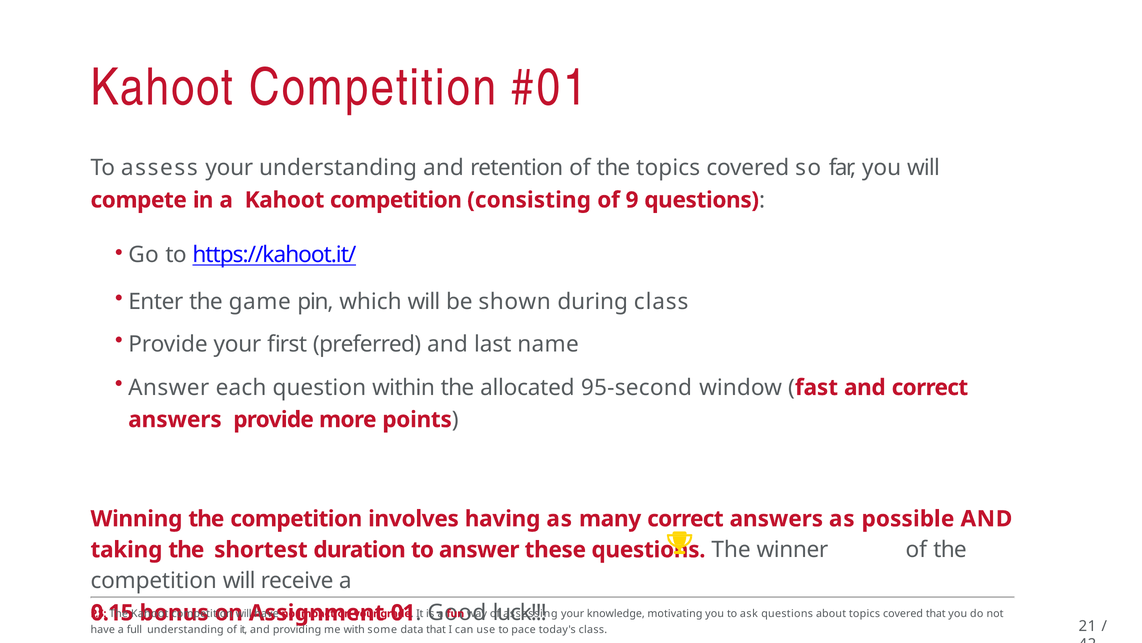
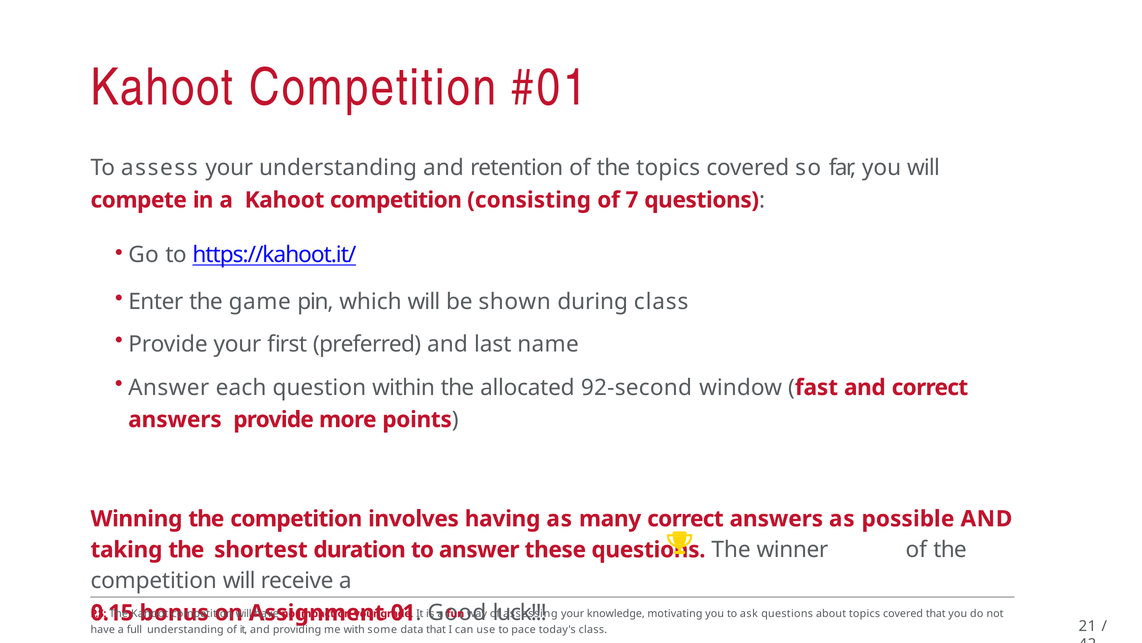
9: 9 -> 7
95-second: 95-second -> 92-second
